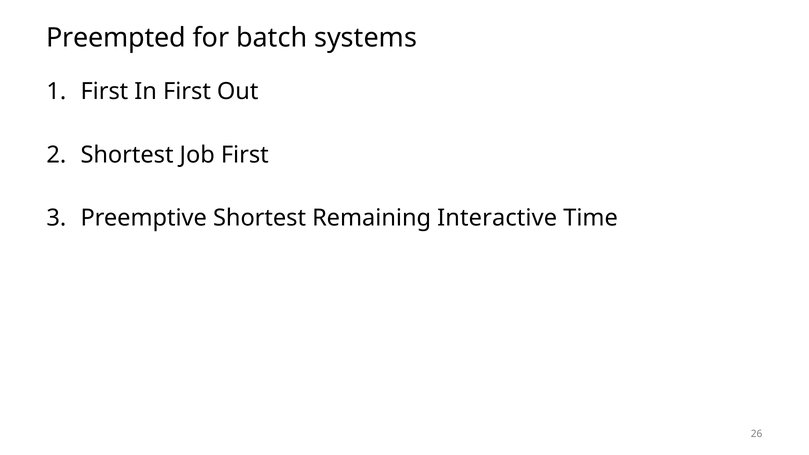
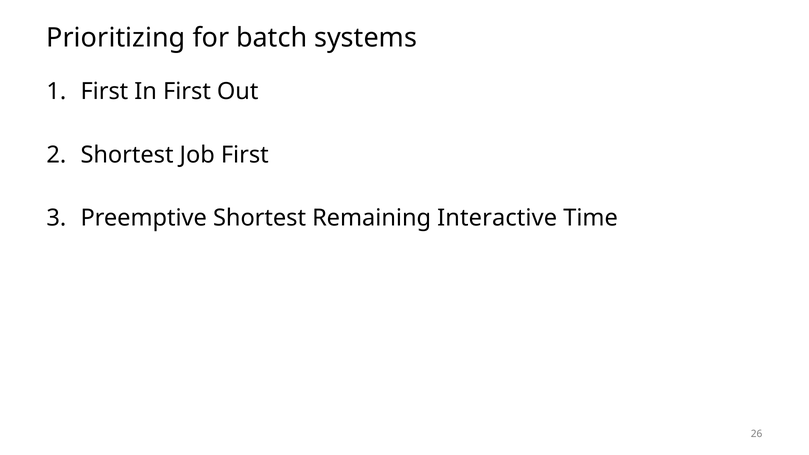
Preempted: Preempted -> Prioritizing
